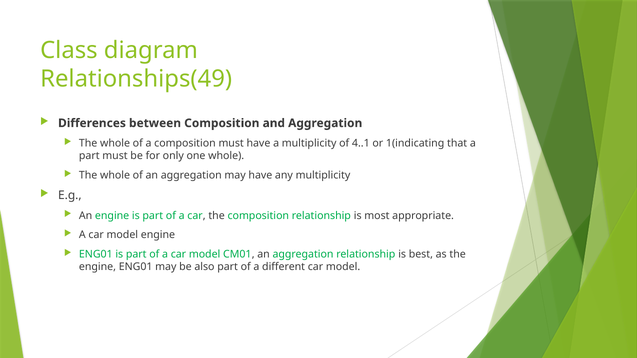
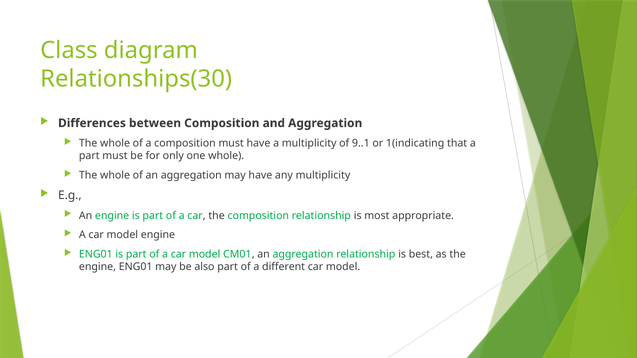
Relationships(49: Relationships(49 -> Relationships(30
4..1: 4..1 -> 9..1
